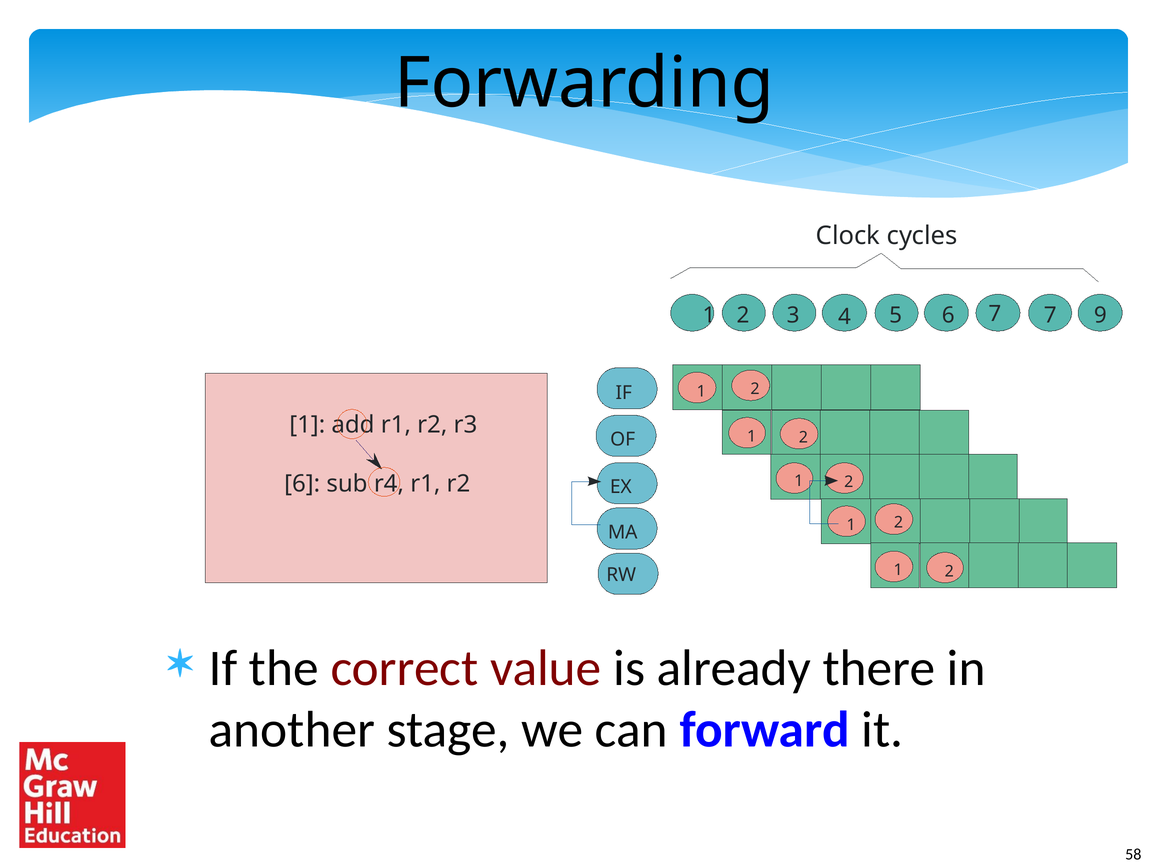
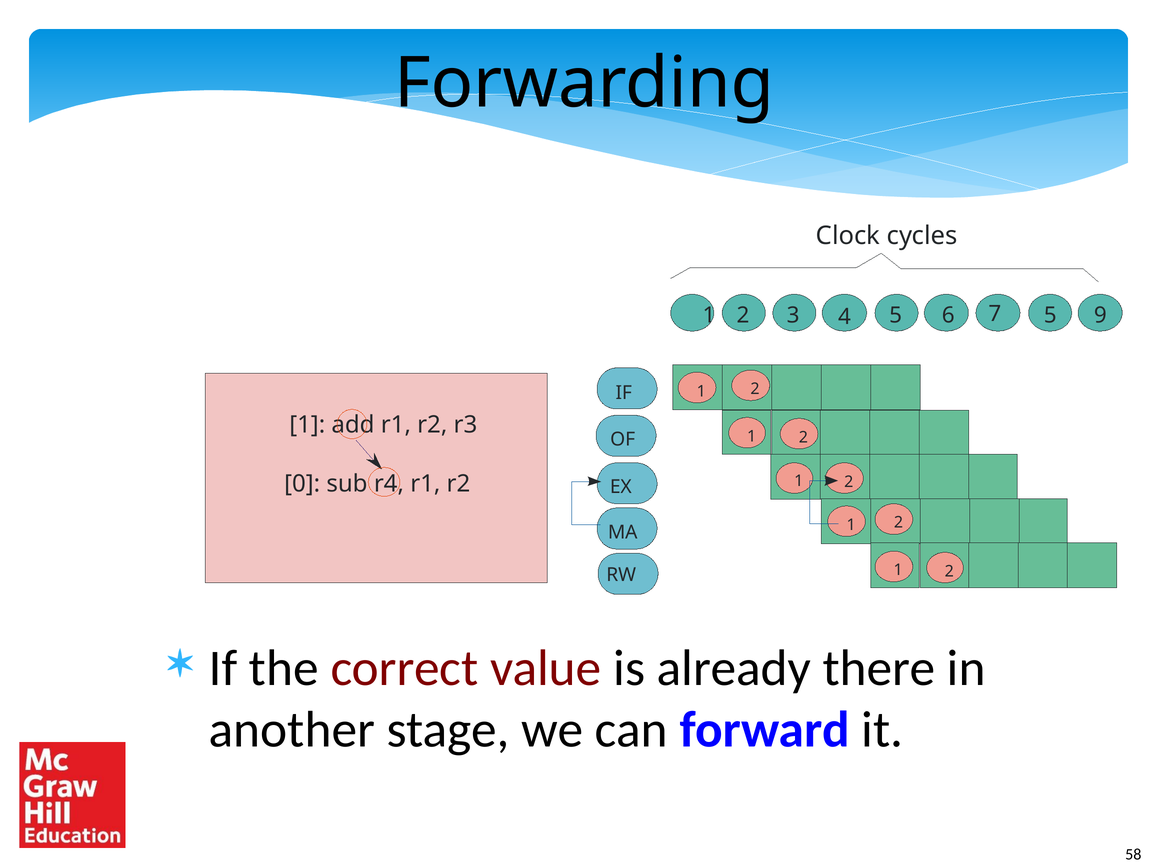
7 7: 7 -> 5
6 at (302, 484): 6 -> 0
